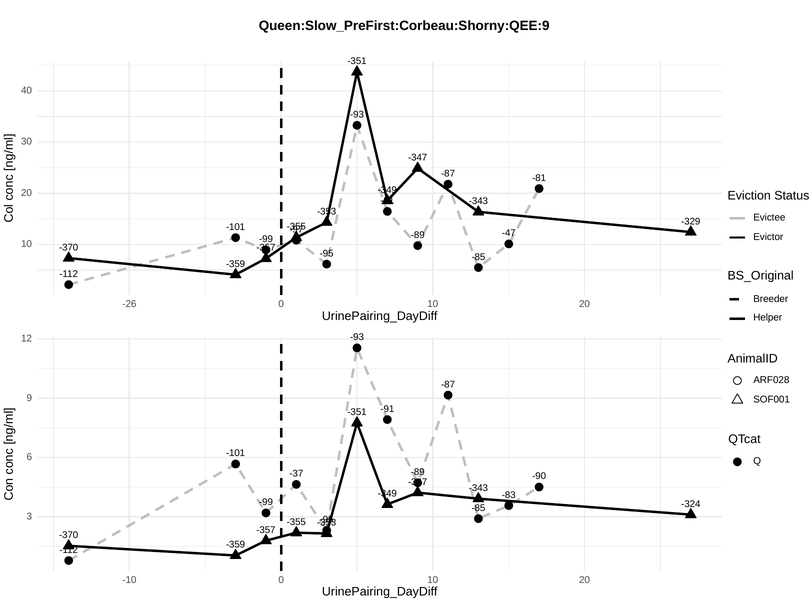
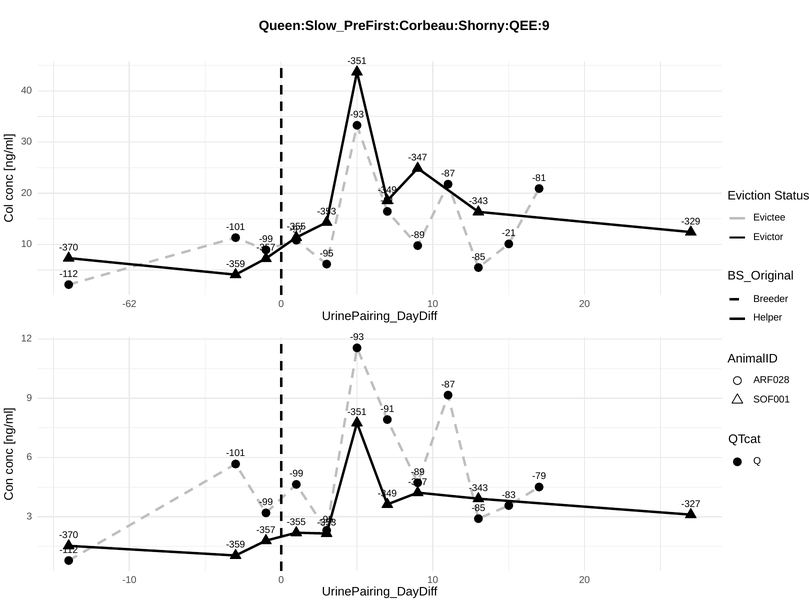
-47: -47 -> -21
-26: -26 -> -62
-37 at (296, 473): -37 -> -99
-90: -90 -> -79
-324: -324 -> -327
